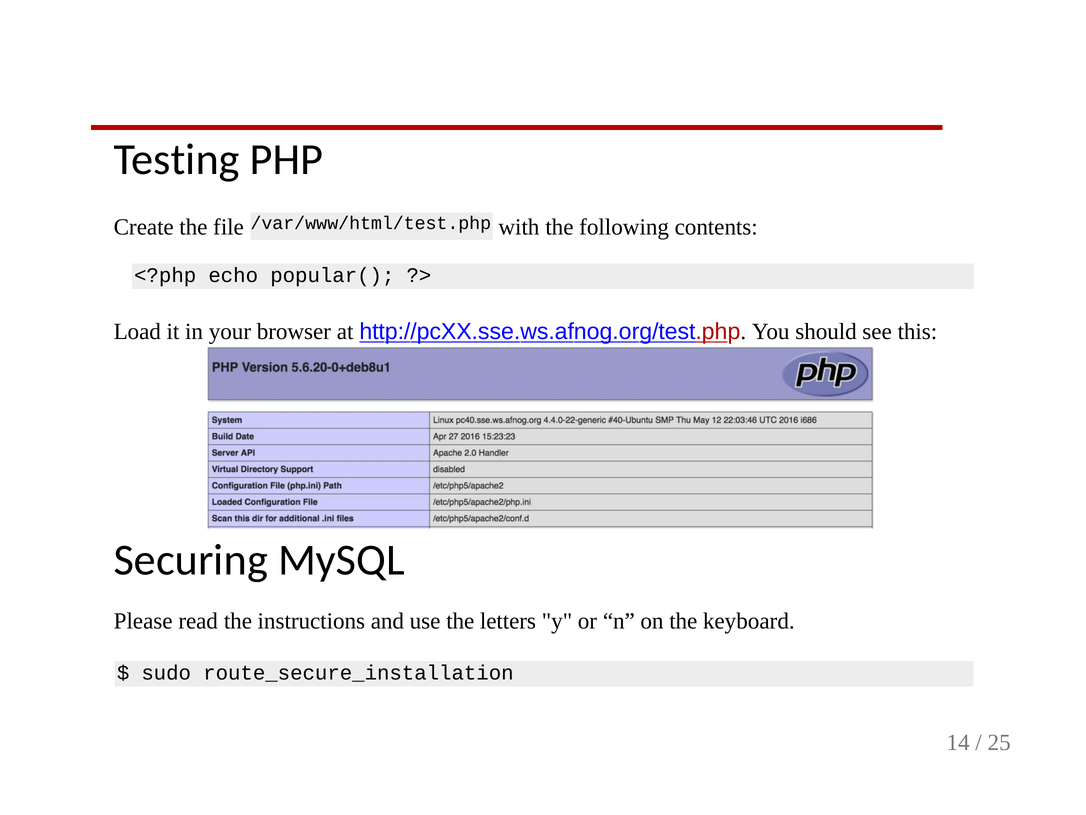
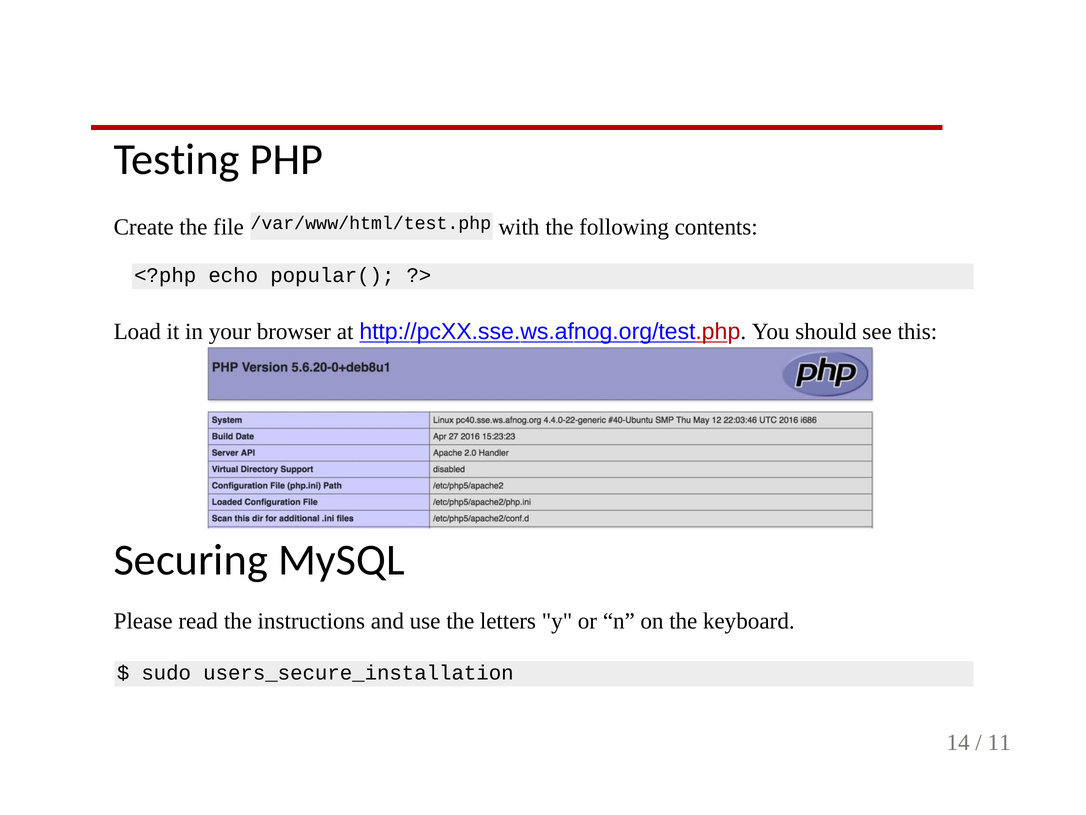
route_secure_installation: route_secure_installation -> users_secure_installation
25: 25 -> 11
